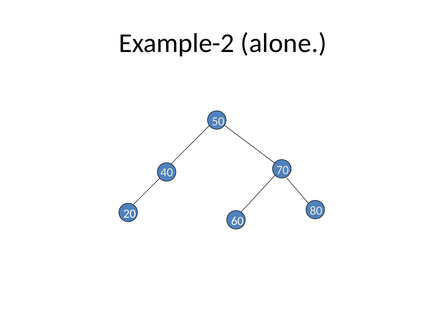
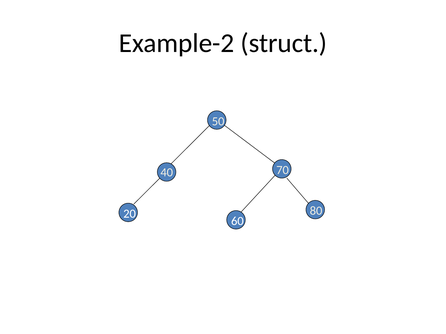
alone: alone -> struct
